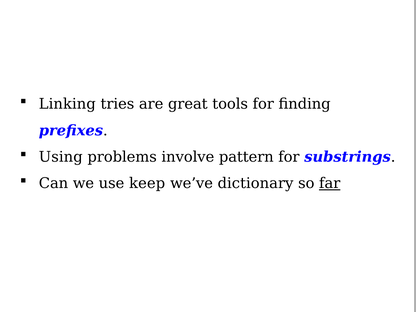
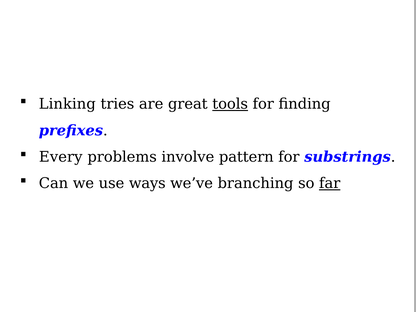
tools underline: none -> present
Using: Using -> Every
keep: keep -> ways
dictionary: dictionary -> branching
